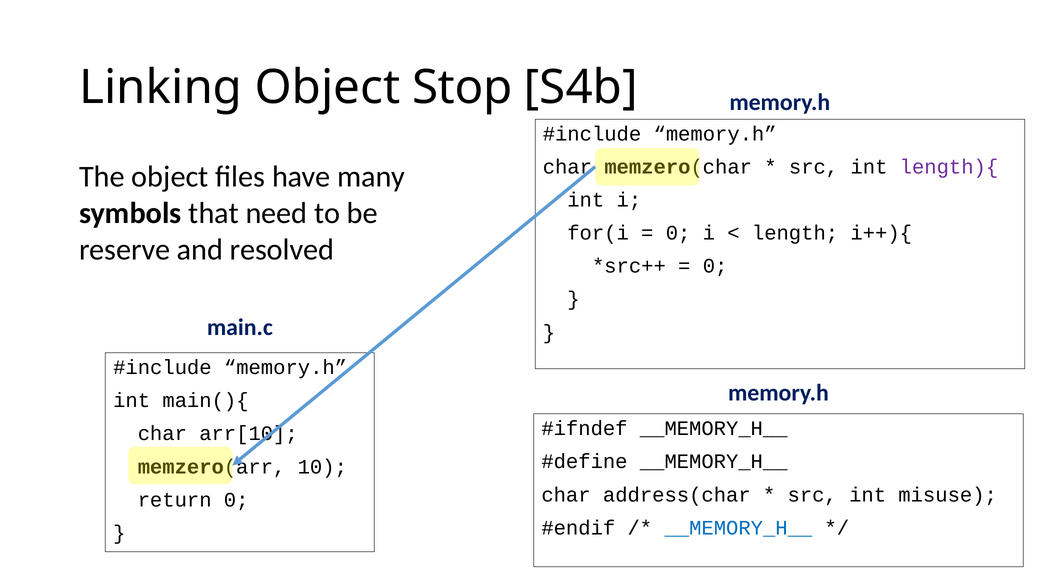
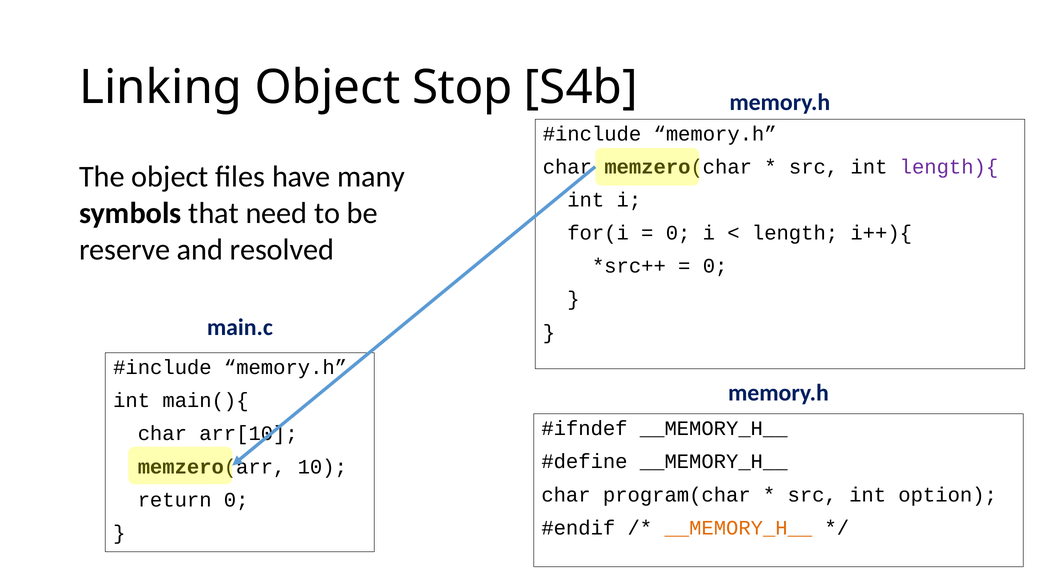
address(char: address(char -> program(char
misuse: misuse -> option
__MEMORY_H__ at (738, 527) colour: blue -> orange
